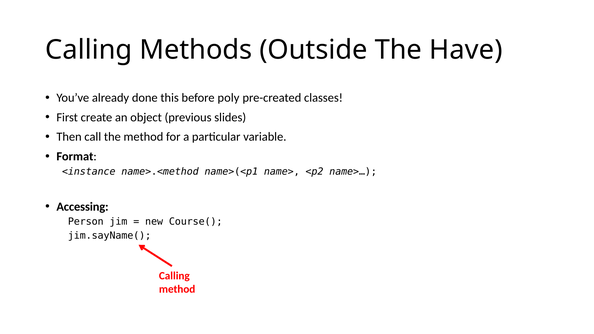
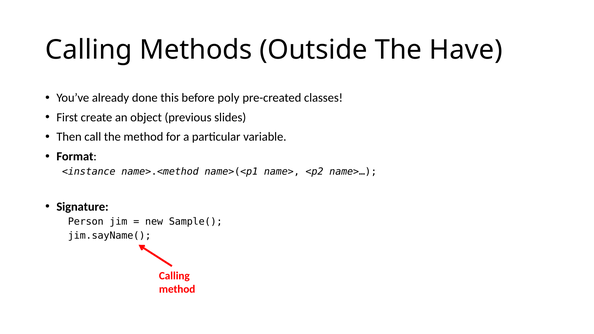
Accessing: Accessing -> Signature
Course(: Course( -> Sample(
